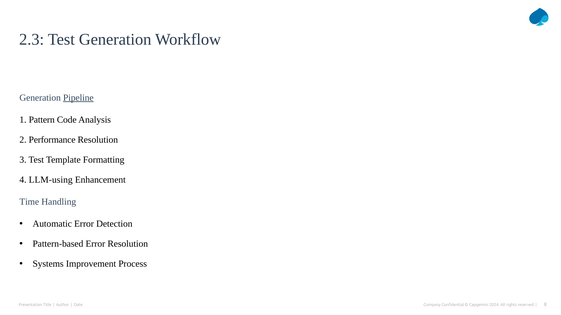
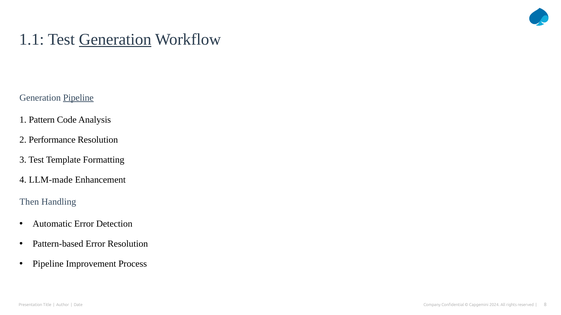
2.3: 2.3 -> 1.1
Generation at (115, 39) underline: none -> present
LLM-using: LLM-using -> LLM-made
Time: Time -> Then
Systems at (48, 264): Systems -> Pipeline
